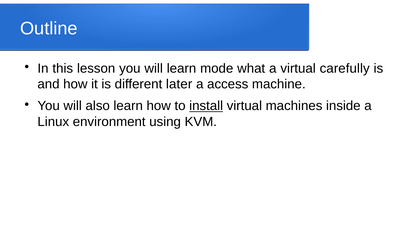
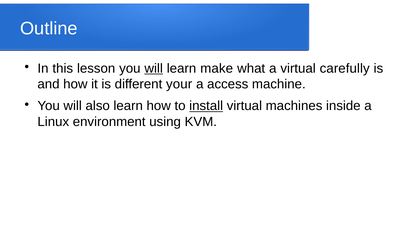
will at (154, 68) underline: none -> present
mode: mode -> make
later: later -> your
